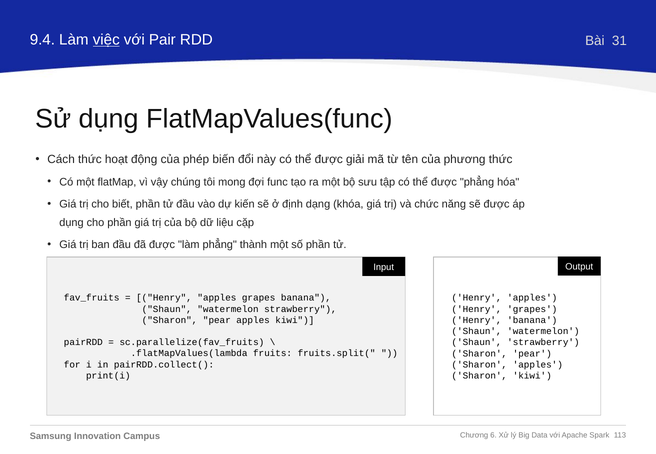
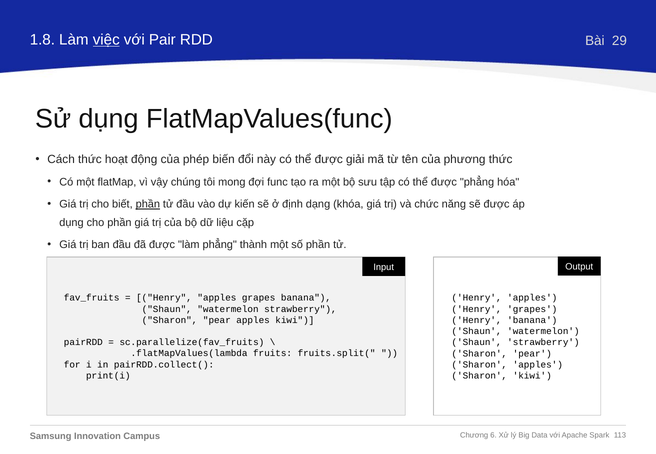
9.4: 9.4 -> 1.8
31: 31 -> 29
phần at (148, 204) underline: none -> present
